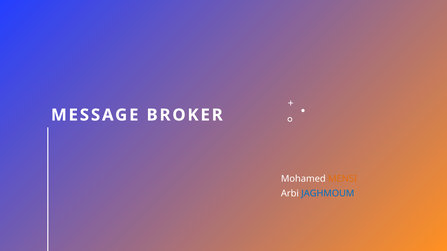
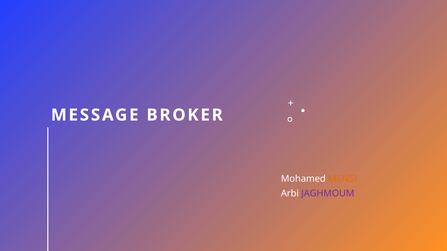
JAGHMOUM colour: blue -> purple
